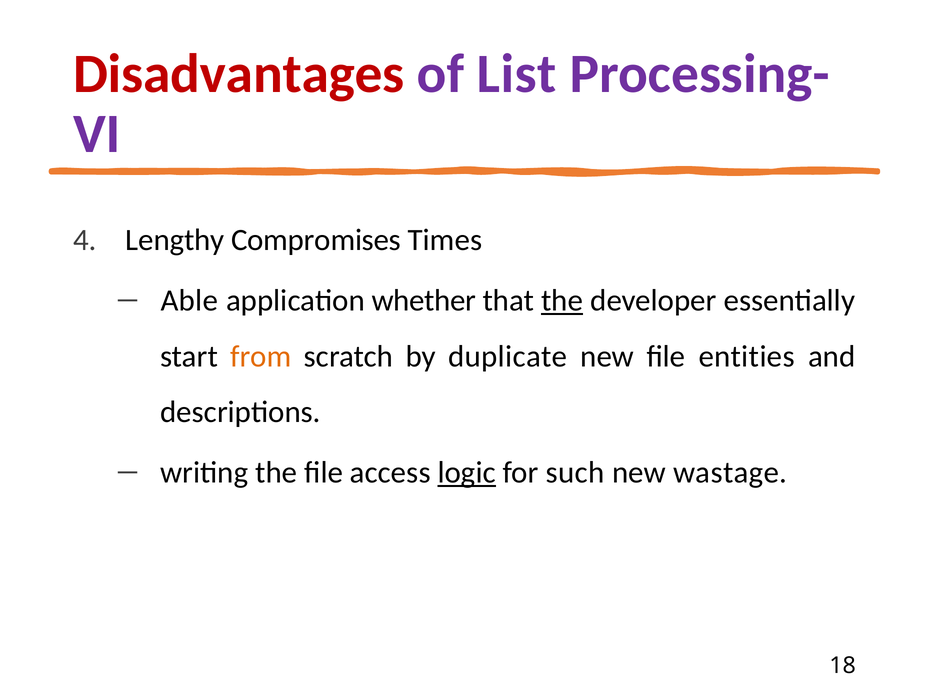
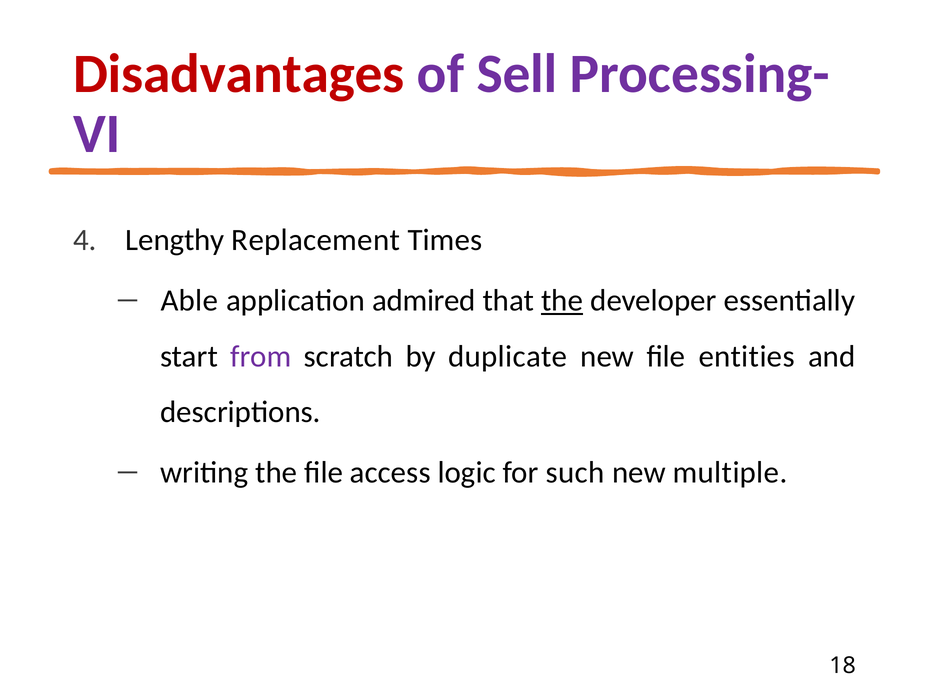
List: List -> Sell
Compromises: Compromises -> Replacement
whether: whether -> admired
from colour: orange -> purple
logic underline: present -> none
wastage: wastage -> multiple
